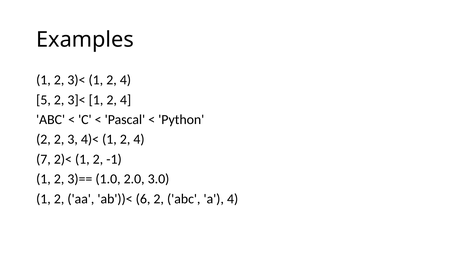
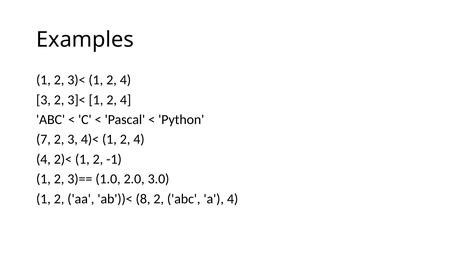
5 at (43, 100): 5 -> 3
2 at (43, 140): 2 -> 7
7 at (43, 160): 7 -> 4
6: 6 -> 8
